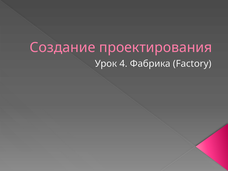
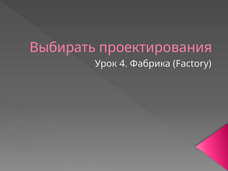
Создание: Создание -> Выбирать
